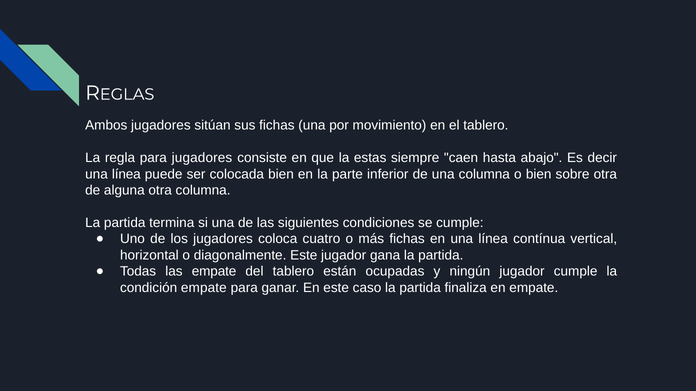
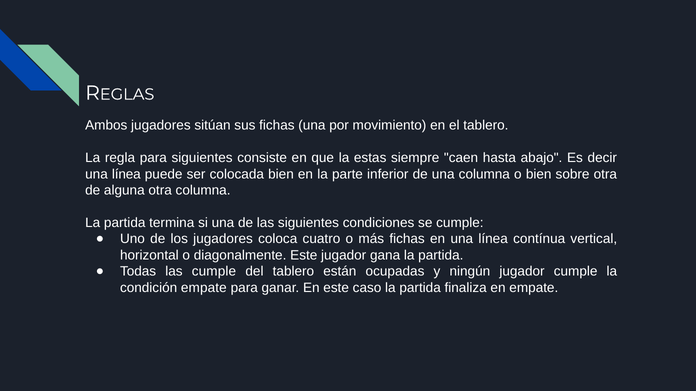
para jugadores: jugadores -> siguientes
las empate: empate -> cumple
